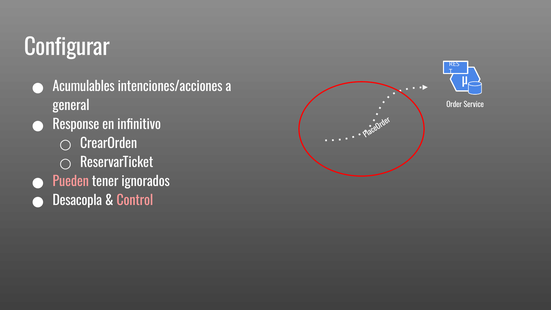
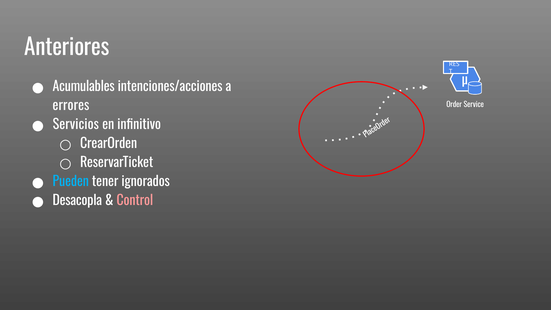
Configurar: Configurar -> Anteriores
general: general -> errores
Response: Response -> Servicios
Pueden colour: pink -> light blue
